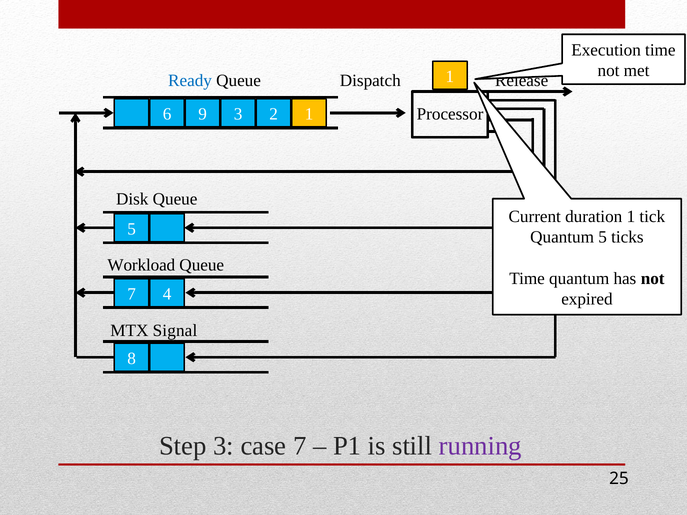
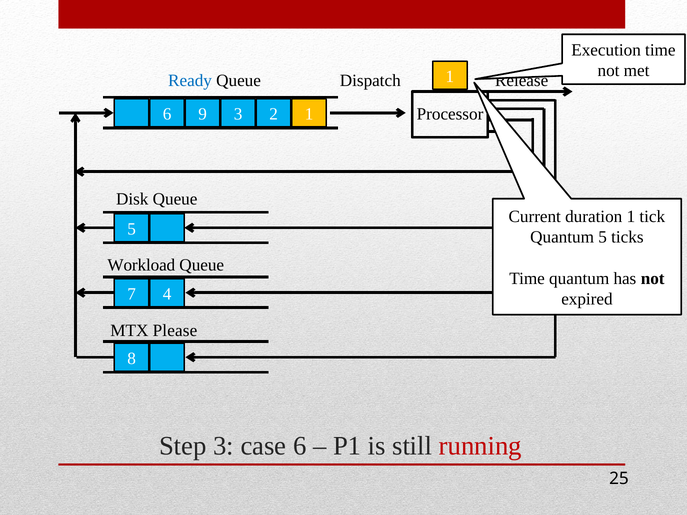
Signal: Signal -> Please
case 7: 7 -> 6
running colour: purple -> red
